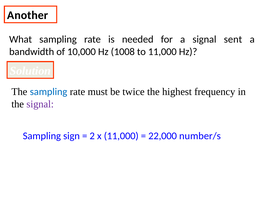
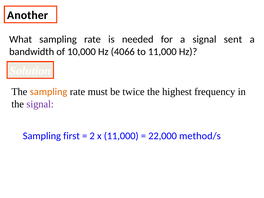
1008: 1008 -> 4066
sampling at (49, 92) colour: blue -> orange
sign: sign -> first
number/s: number/s -> method/s
